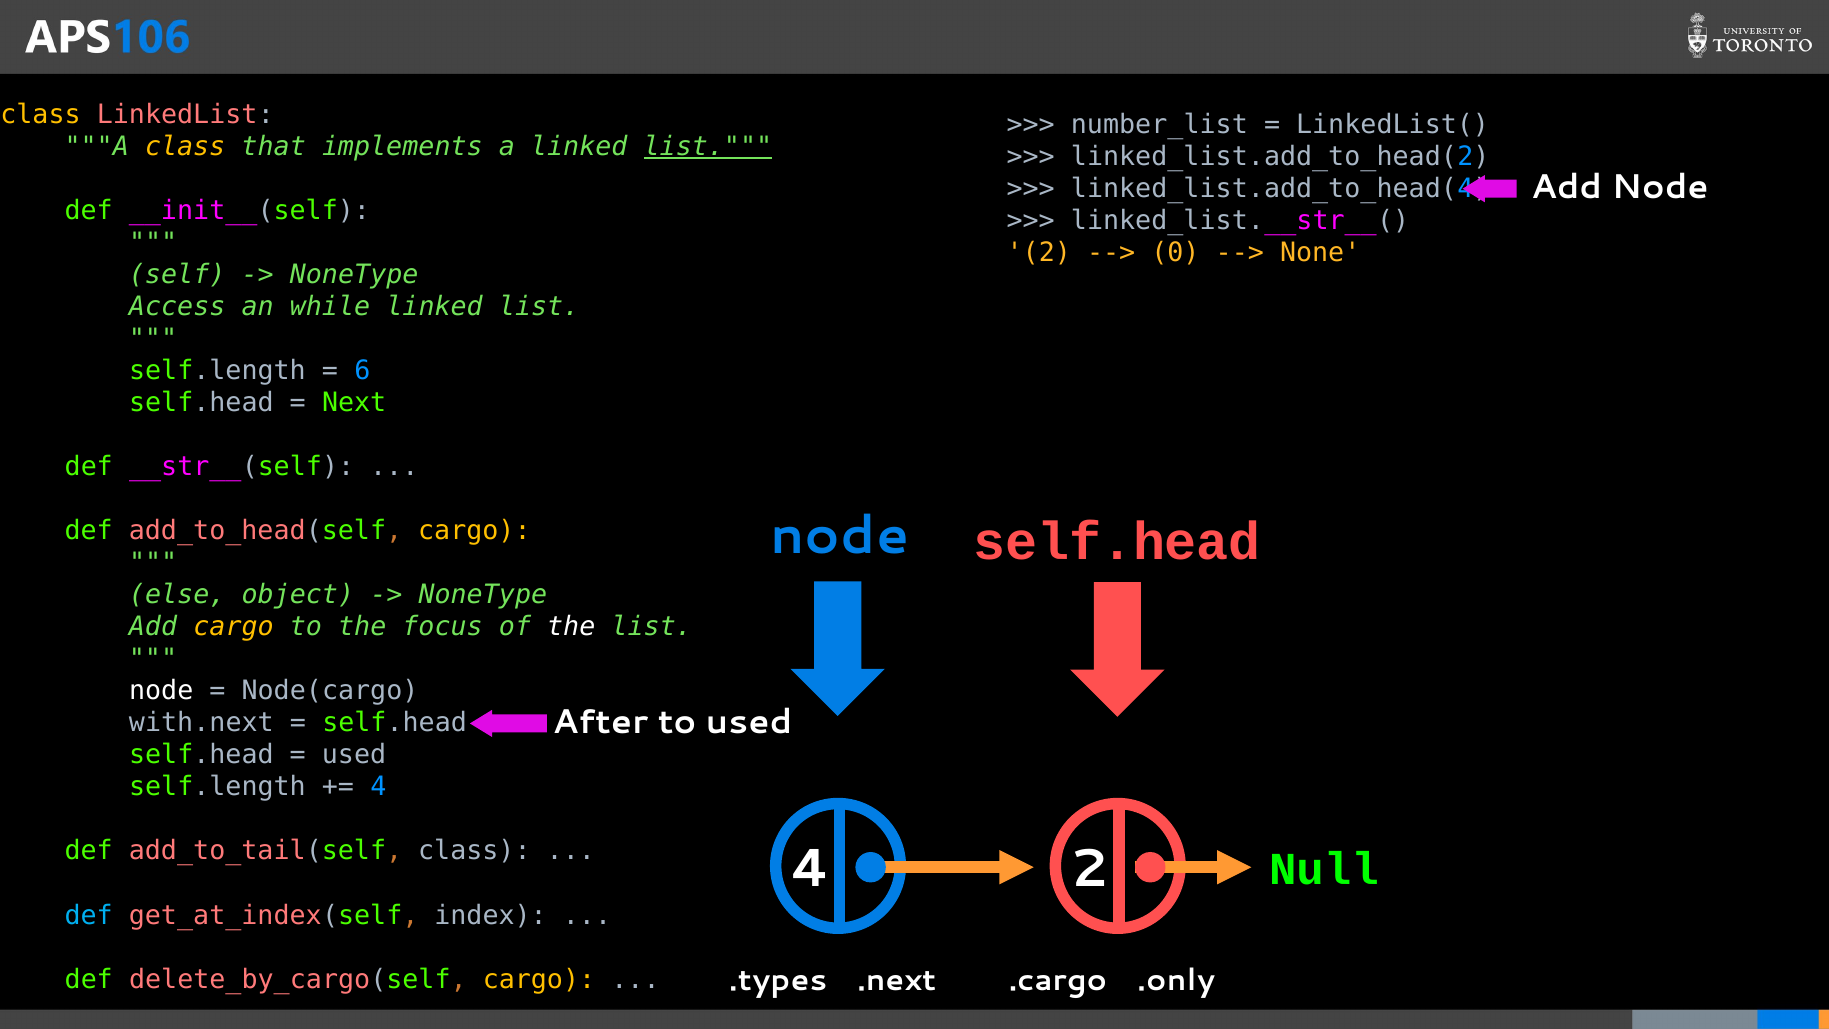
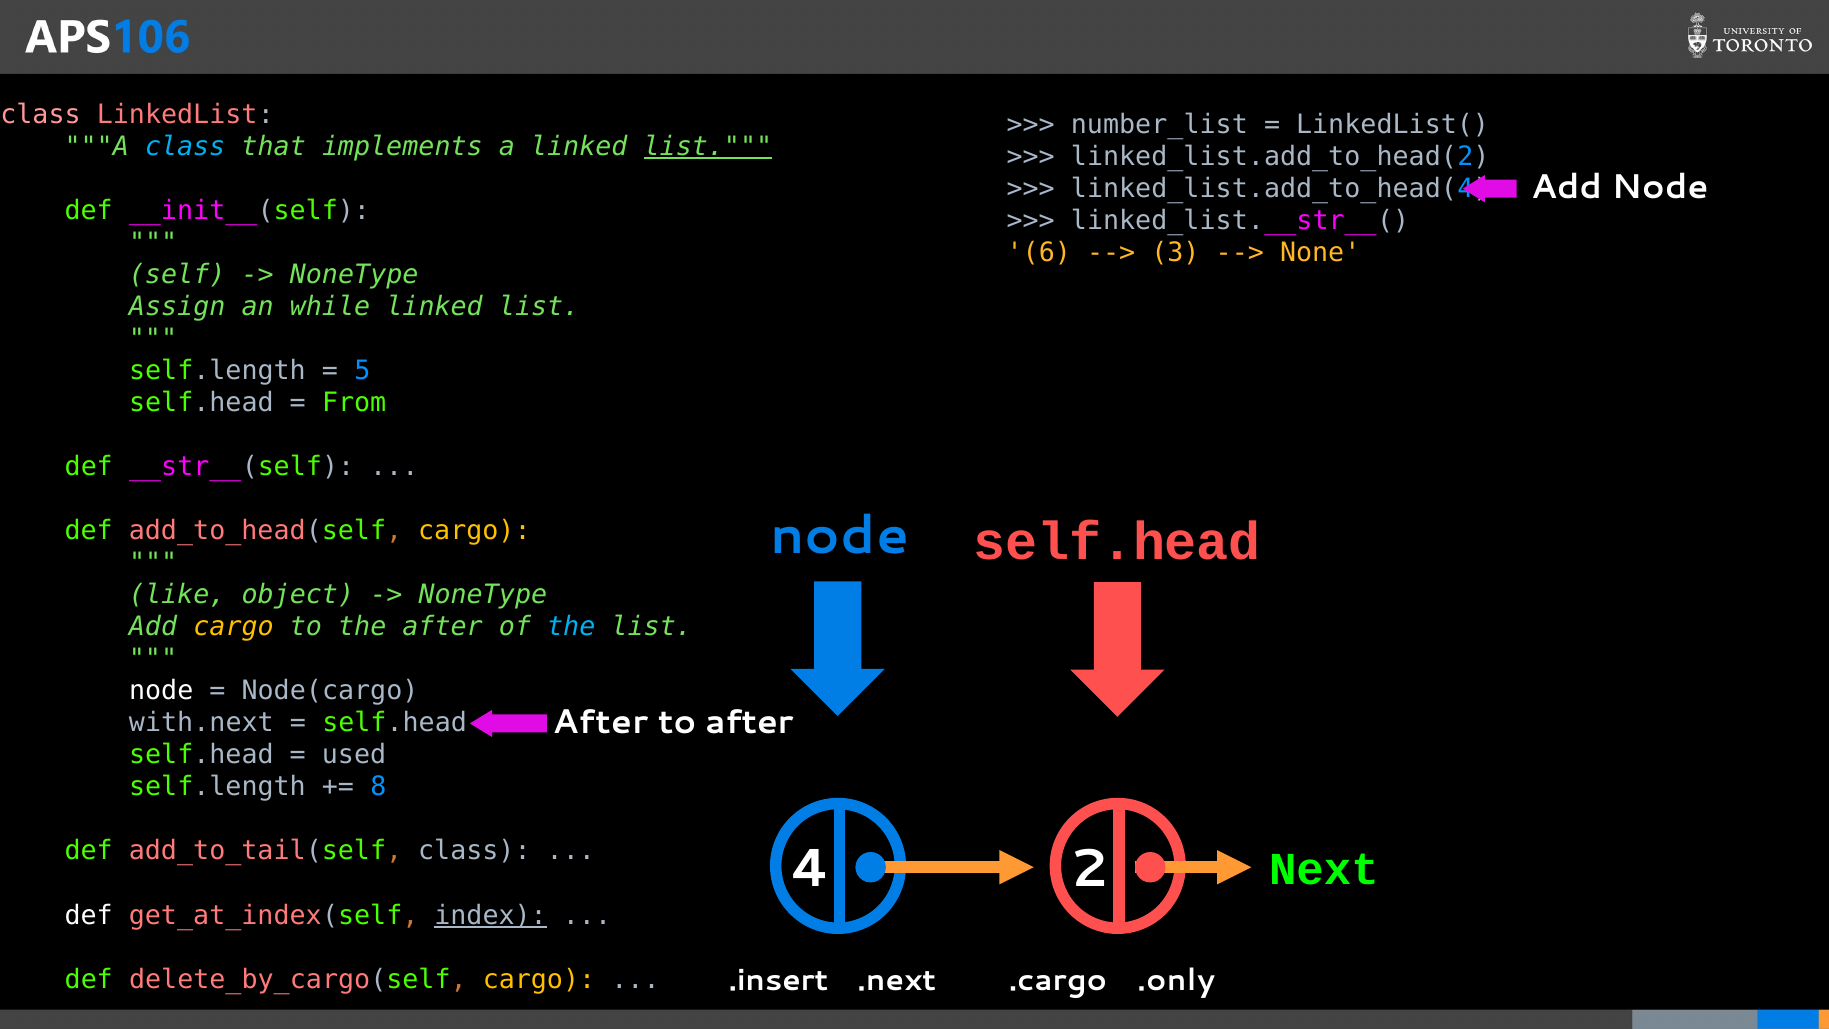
class at (41, 114) colour: yellow -> pink
class at (185, 146) colour: yellow -> light blue
2 at (1039, 253): 2 -> 6
0: 0 -> 3
Access: Access -> Assign
6: 6 -> 5
Next: Next -> From
else: else -> like
the focus: focus -> after
the at (571, 627) colour: white -> light blue
to used: used -> after
4 at (378, 787): 4 -> 8
Null: Null -> Next
def at (89, 915) colour: light blue -> white
index underline: none -> present
.types: .types -> .insert
